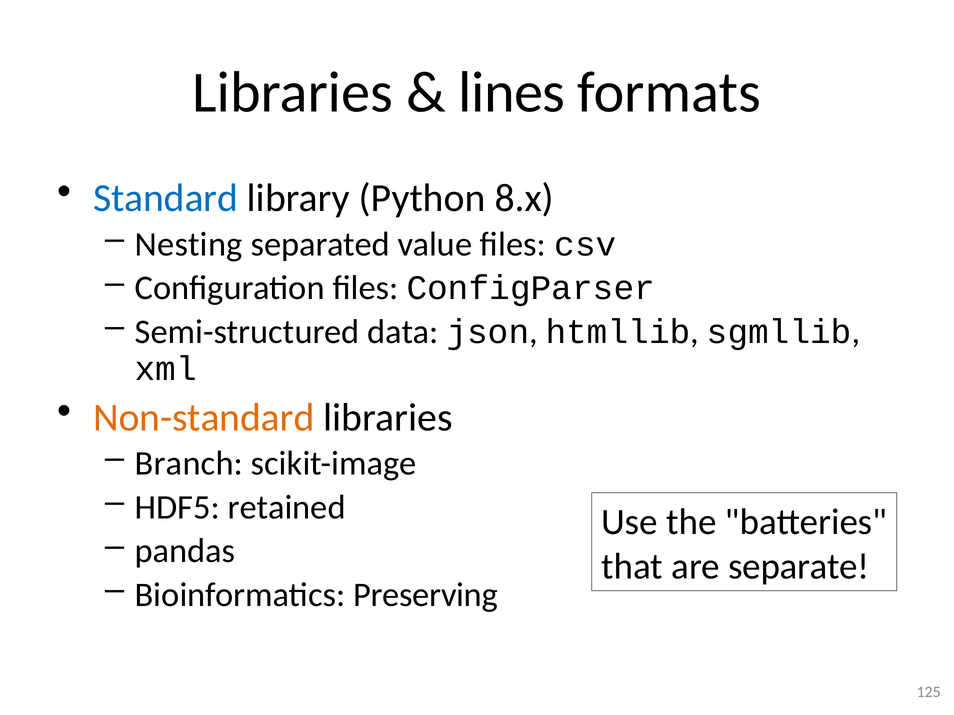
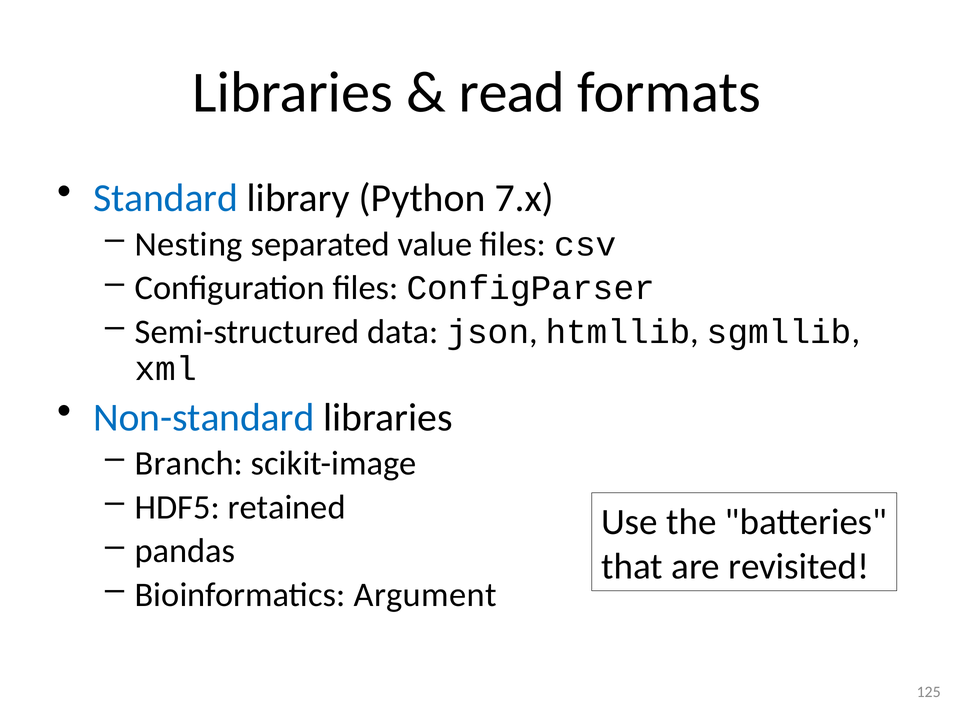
lines: lines -> read
8.x: 8.x -> 7.x
Non-standard colour: orange -> blue
separate: separate -> revisited
Preserving: Preserving -> Argument
